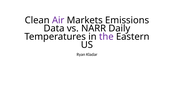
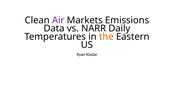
the colour: purple -> orange
